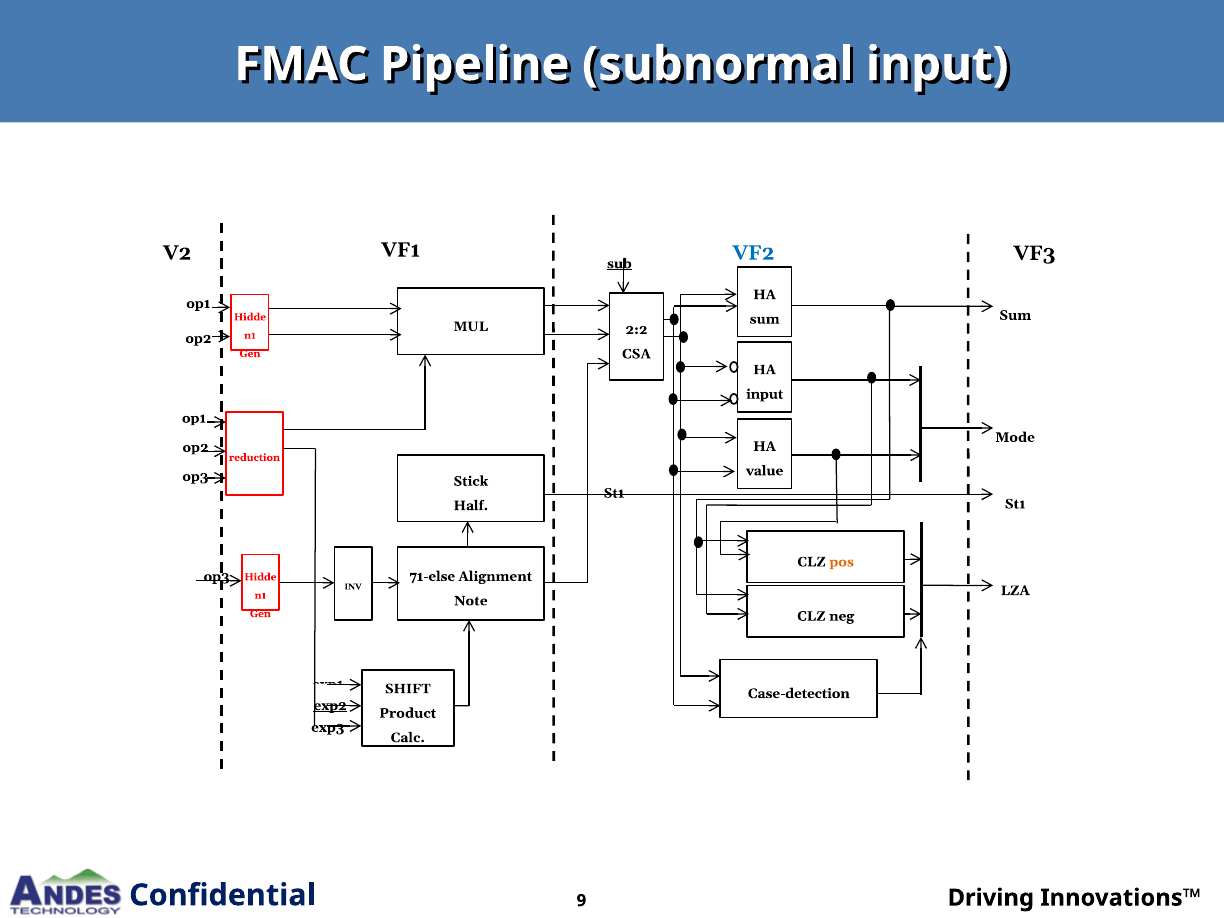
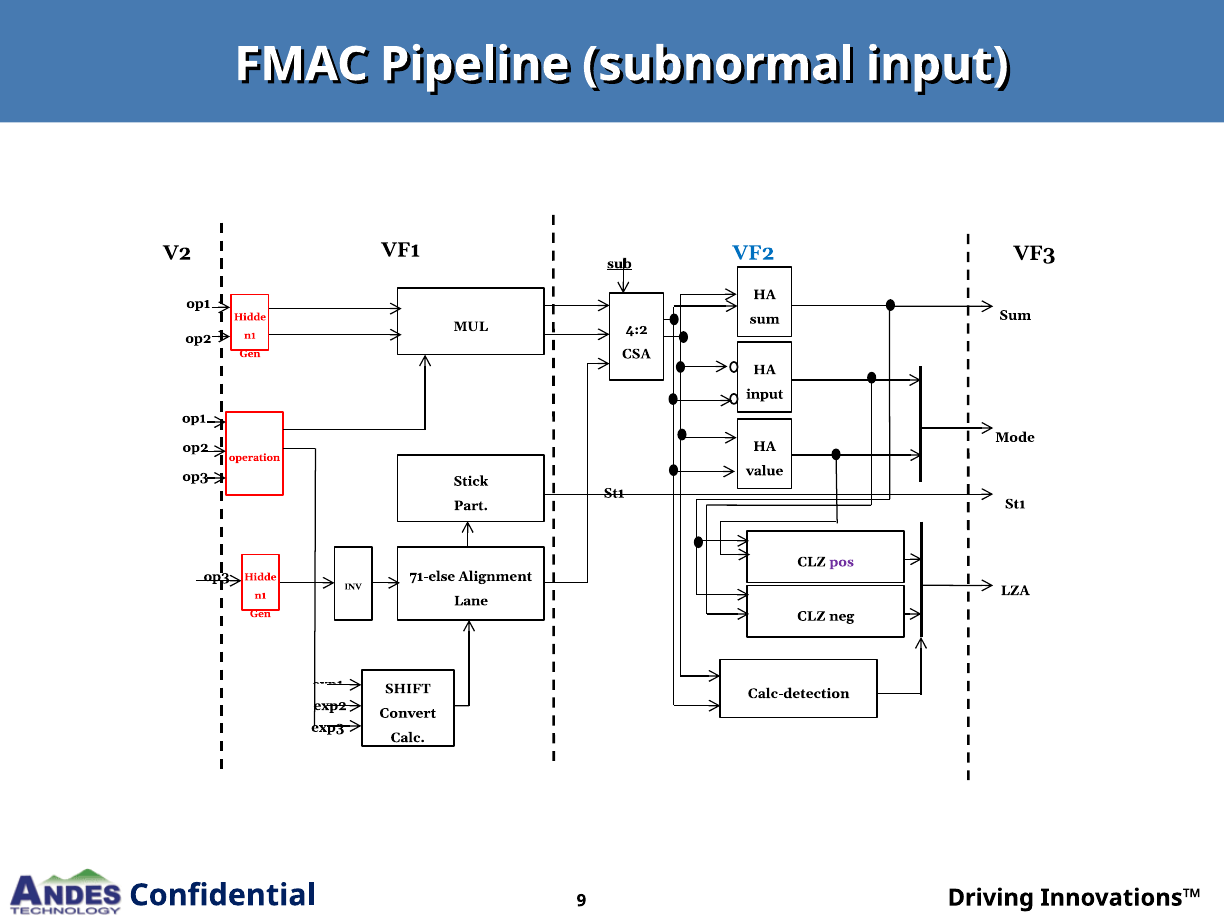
2:2: 2:2 -> 4:2
reduction: reduction -> operation
Half: Half -> Part
pos colour: orange -> purple
Note: Note -> Lane
Case-detection: Case-detection -> Calc-detection
exp2 underline: present -> none
Product: Product -> Convert
